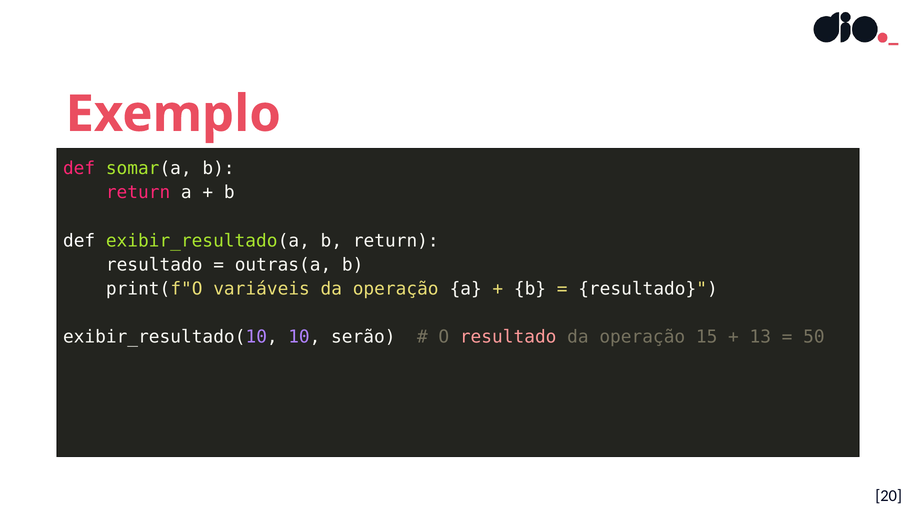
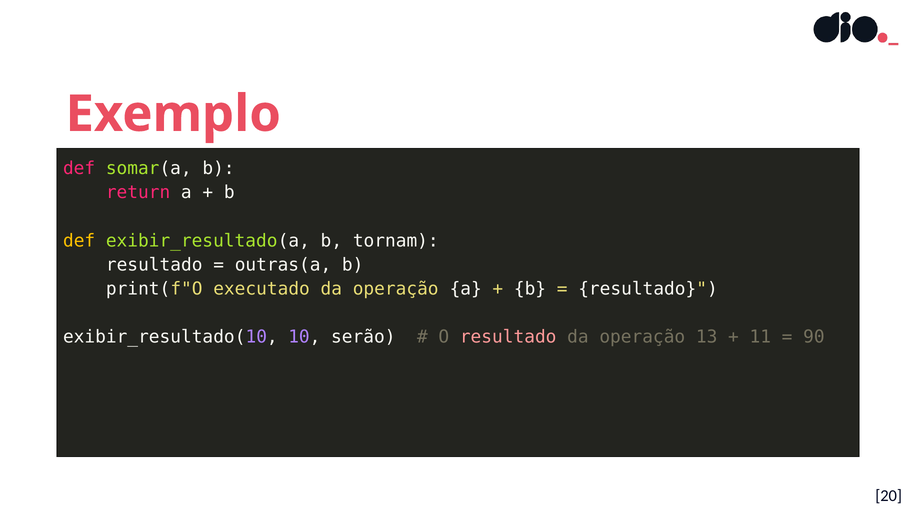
def at (79, 241) colour: white -> yellow
return at (396, 241): return -> tornam
variáveis: variáveis -> executado
15: 15 -> 13
13: 13 -> 11
50: 50 -> 90
